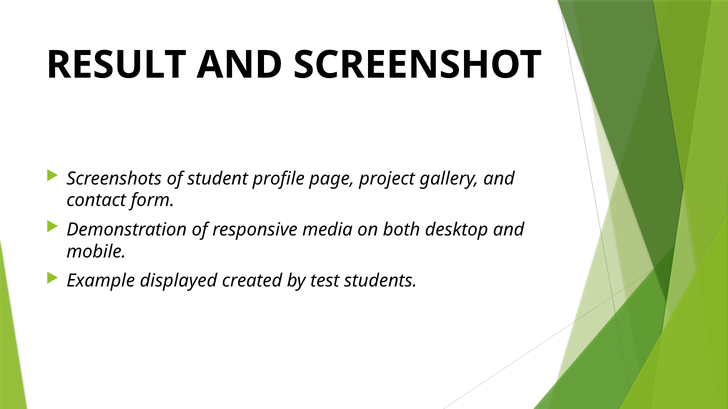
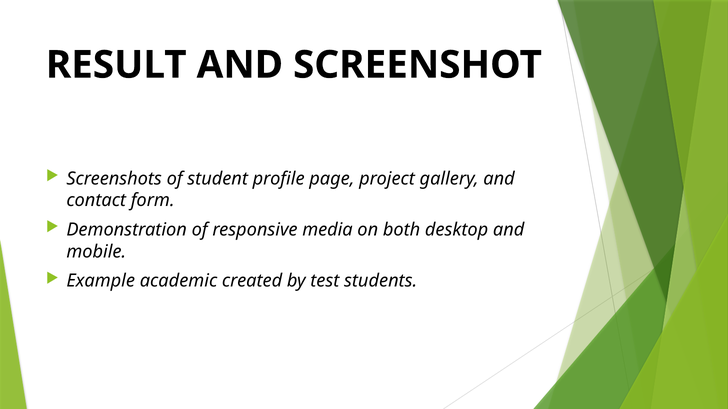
displayed: displayed -> academic
